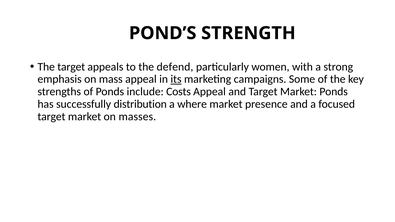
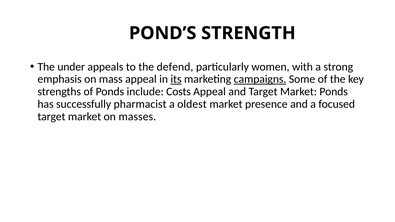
The target: target -> under
campaigns underline: none -> present
distribution: distribution -> pharmacist
where: where -> oldest
